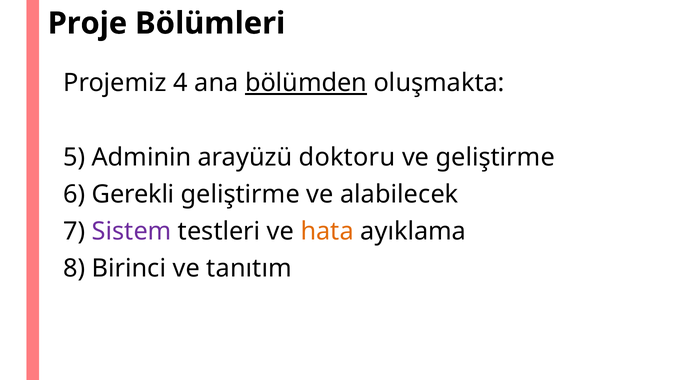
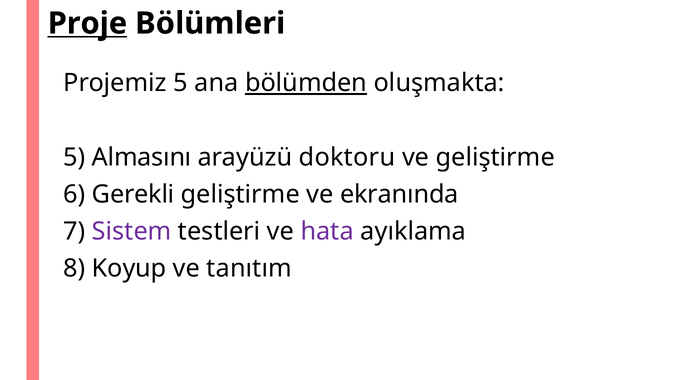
Proje underline: none -> present
Projemiz 4: 4 -> 5
Adminin: Adminin -> Almasını
alabilecek: alabilecek -> ekranında
hata colour: orange -> purple
Birinci: Birinci -> Koyup
